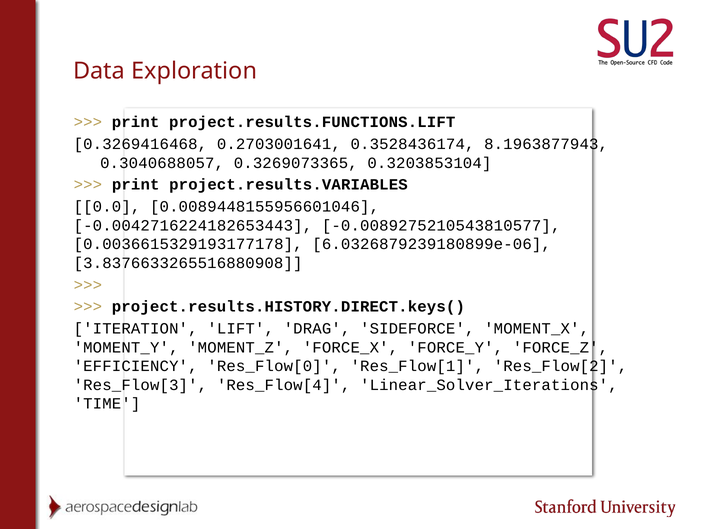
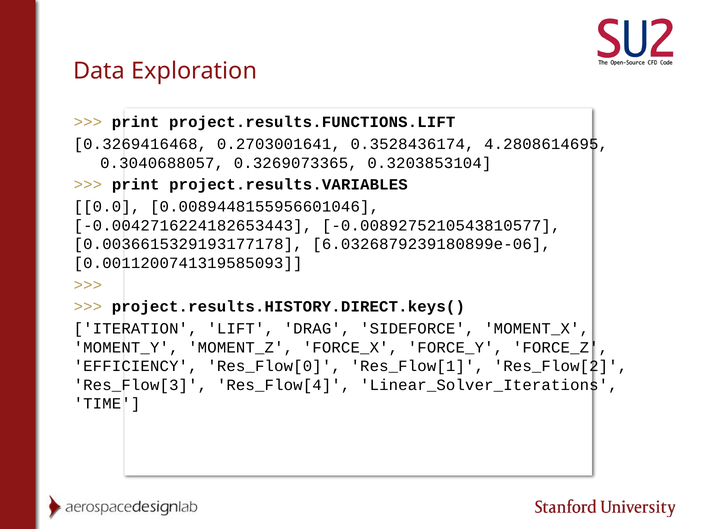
8.1963877943: 8.1963877943 -> 4.2808614695
3.8376633265516880908: 3.8376633265516880908 -> 0.0011200741319585093
